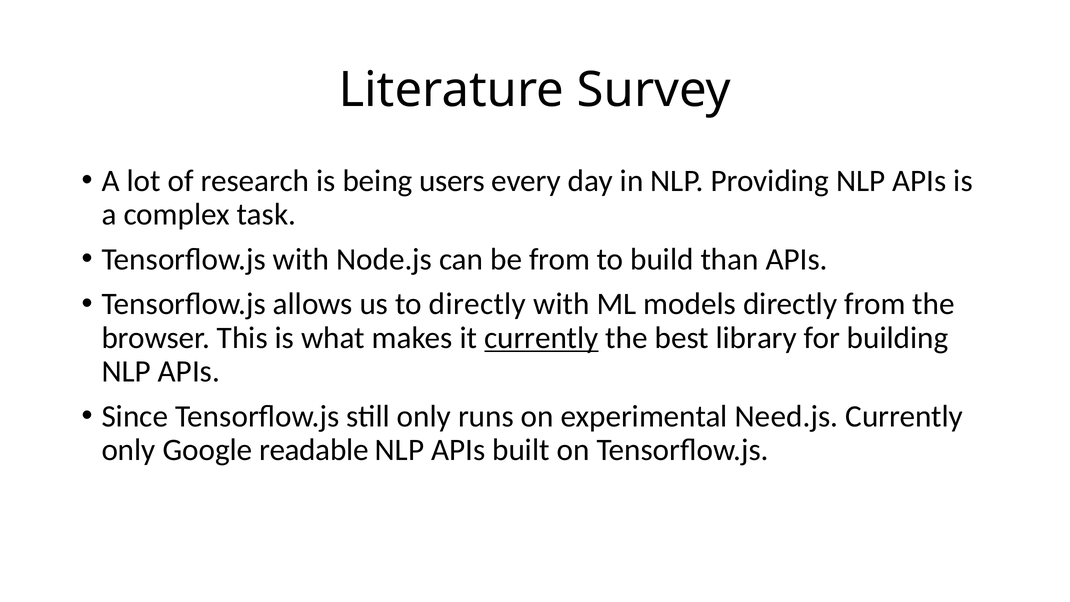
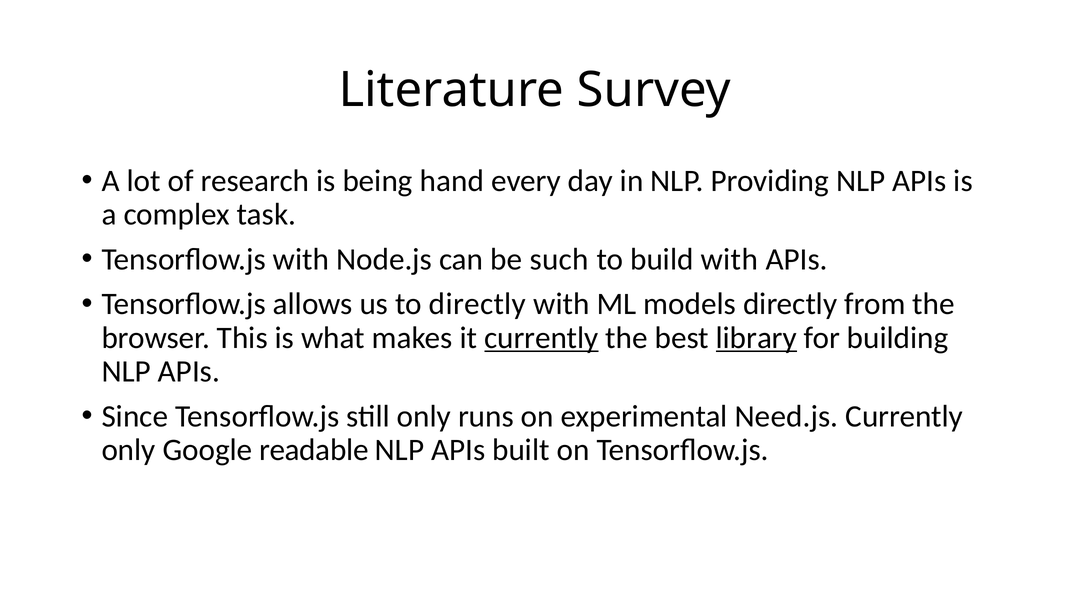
users: users -> hand
be from: from -> such
build than: than -> with
library underline: none -> present
